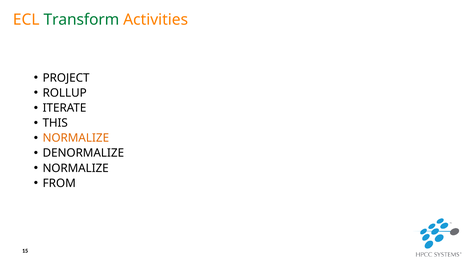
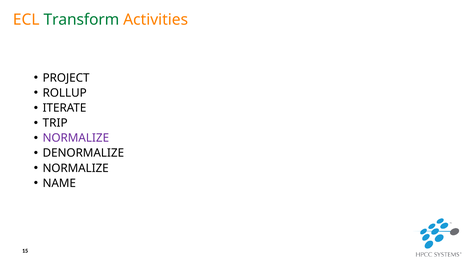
THIS: THIS -> TRIP
NORMALIZE at (76, 138) colour: orange -> purple
FROM: FROM -> NAME
